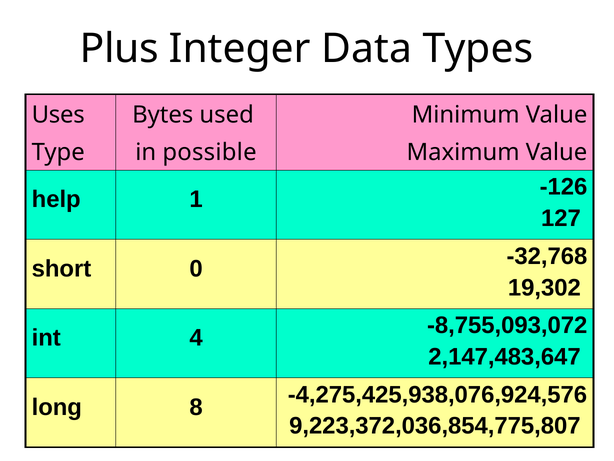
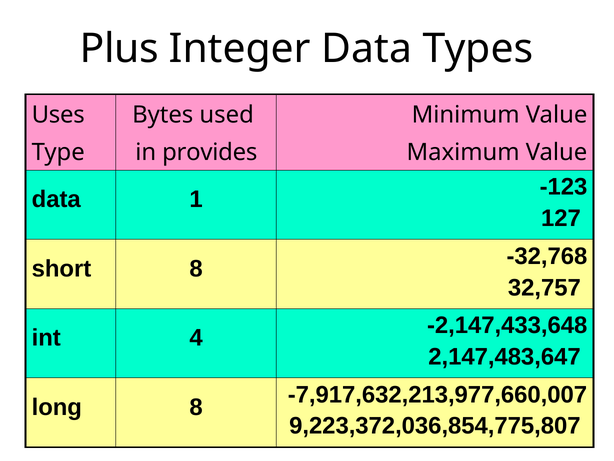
possible: possible -> provides
-126: -126 -> -123
help at (56, 199): help -> data
short 0: 0 -> 8
19,302: 19,302 -> 32,757
-8,755,093,072: -8,755,093,072 -> -2,147,433,648
-4,275,425,938,076,924,576: -4,275,425,938,076,924,576 -> -7,917,632,213,977,660,007
